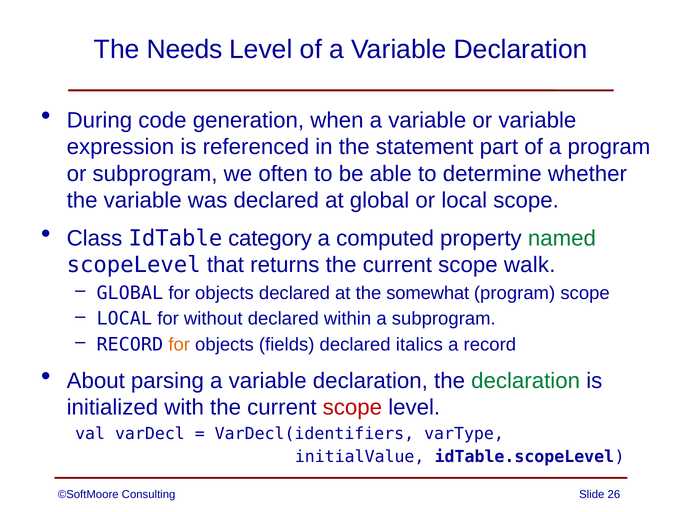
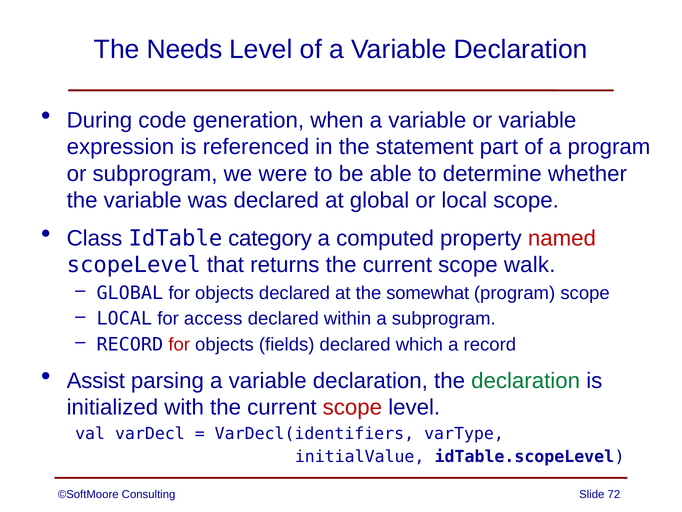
often: often -> were
named colour: green -> red
without: without -> access
for at (179, 344) colour: orange -> red
italics: italics -> which
About: About -> Assist
26: 26 -> 72
